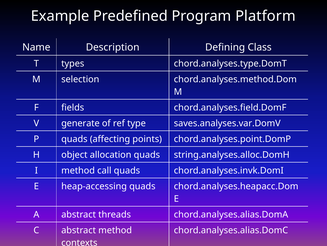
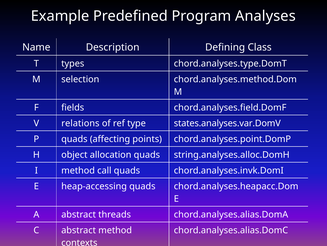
Platform: Platform -> Analyses
generate: generate -> relations
saves.analyses.var.DomV: saves.analyses.var.DomV -> states.analyses.var.DomV
